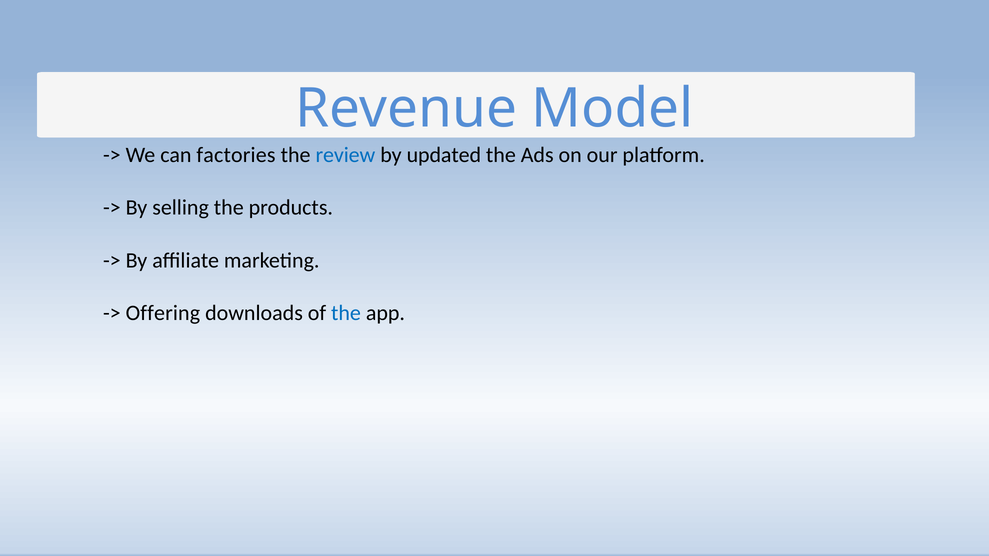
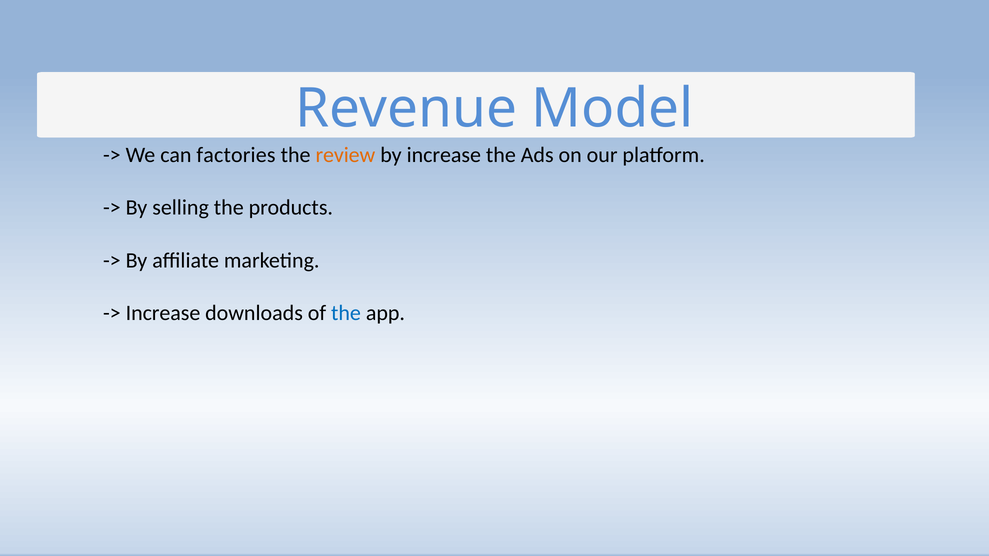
review colour: blue -> orange
by updated: updated -> increase
Offering at (163, 313): Offering -> Increase
